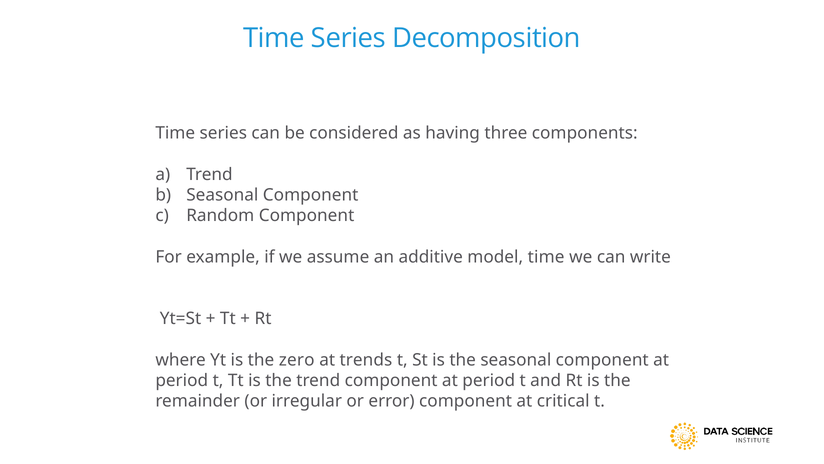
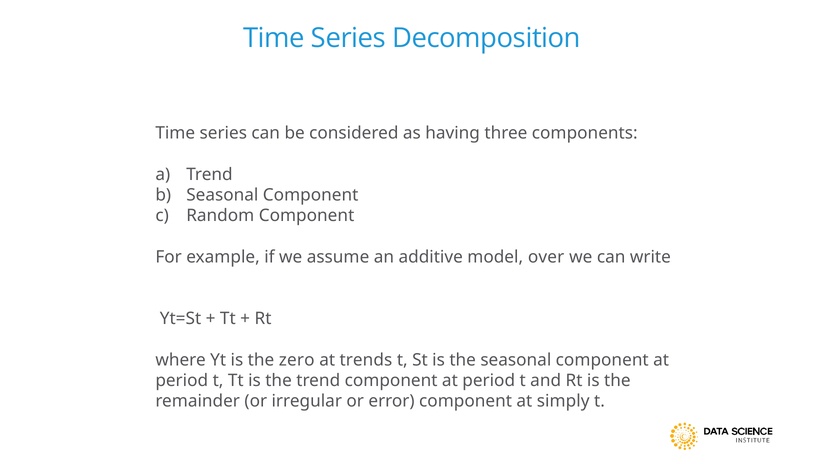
model time: time -> over
critical: critical -> simply
